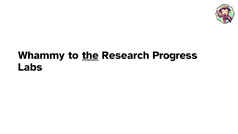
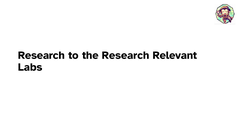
Whammy at (41, 55): Whammy -> Research
the underline: present -> none
Progress: Progress -> Relevant
